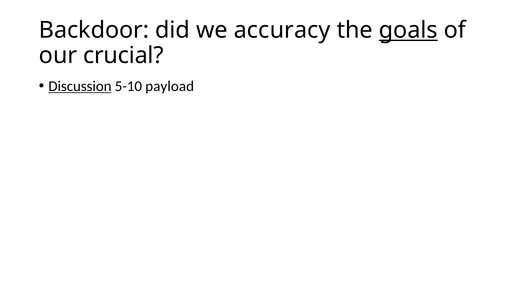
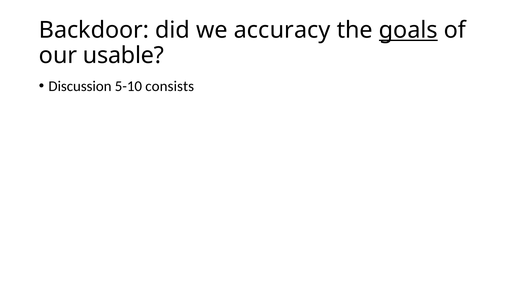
crucial: crucial -> usable
Discussion underline: present -> none
payload: payload -> consists
